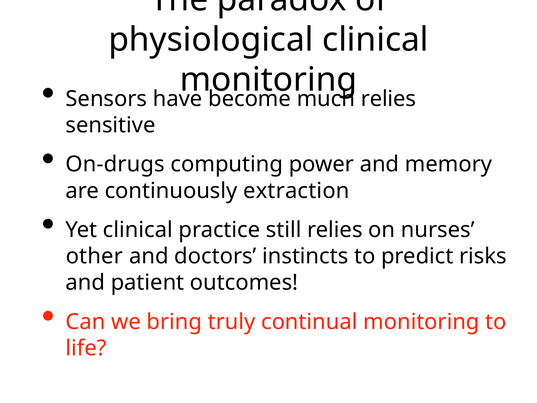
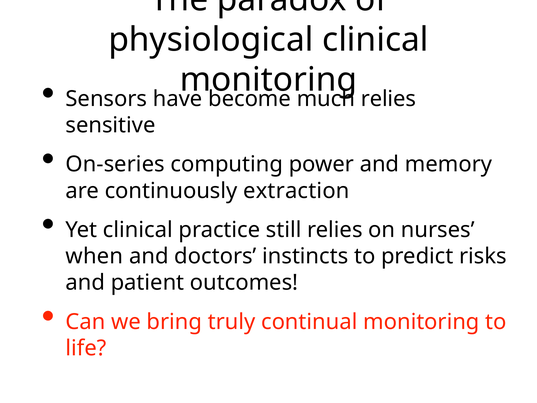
On-drugs: On-drugs -> On-series
other: other -> when
